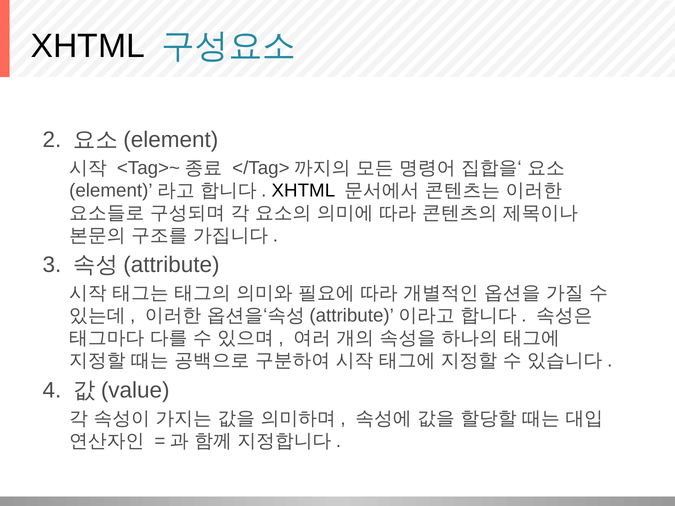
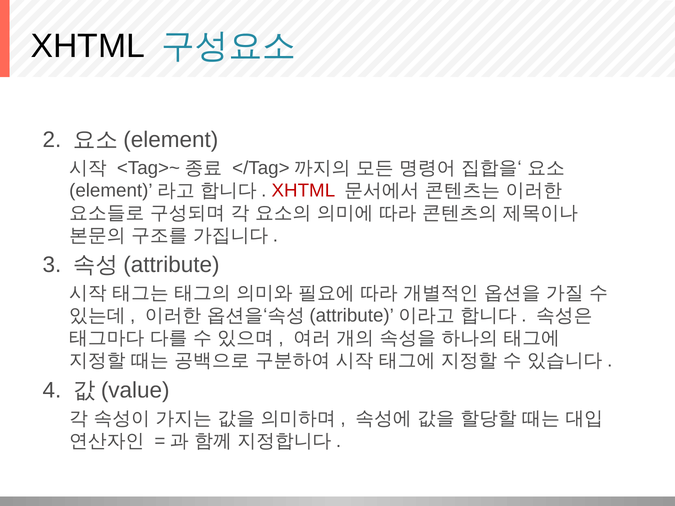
XHTML at (303, 190) colour: black -> red
